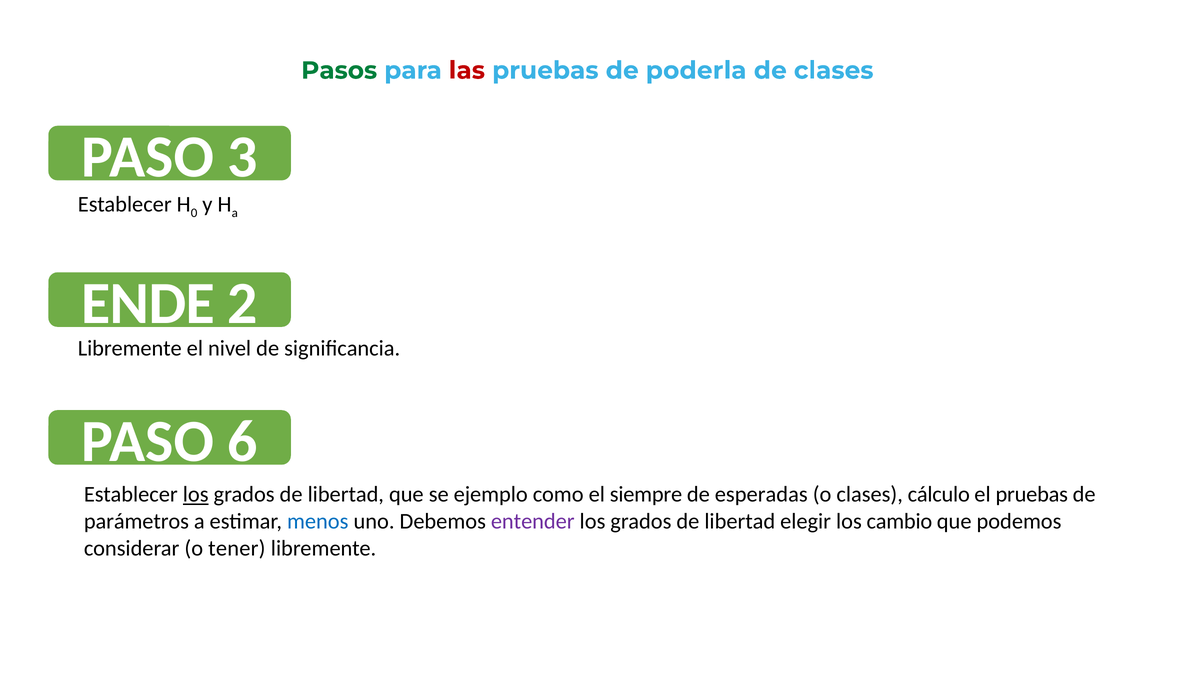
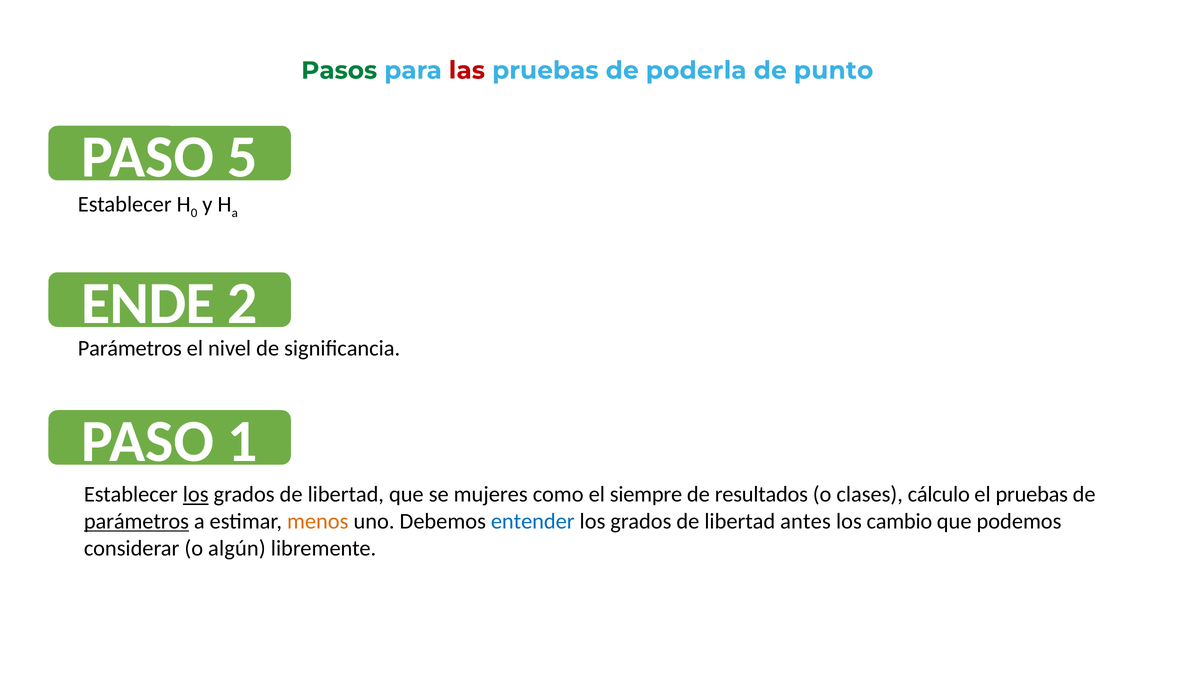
de clases: clases -> punto
3: 3 -> 5
Libremente at (130, 348): Libremente -> Parámetros
6: 6 -> 1
ejemplo: ejemplo -> mujeres
esperadas: esperadas -> resultados
parámetros at (136, 521) underline: none -> present
menos colour: blue -> orange
entender colour: purple -> blue
elegir: elegir -> antes
tener: tener -> algún
